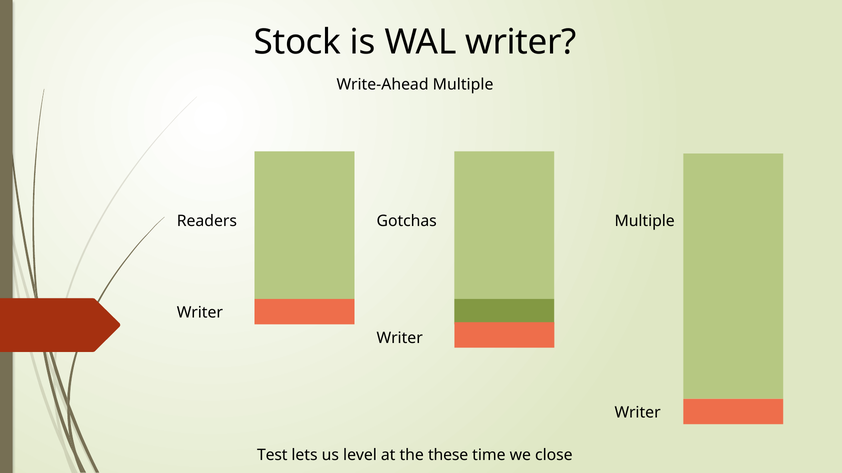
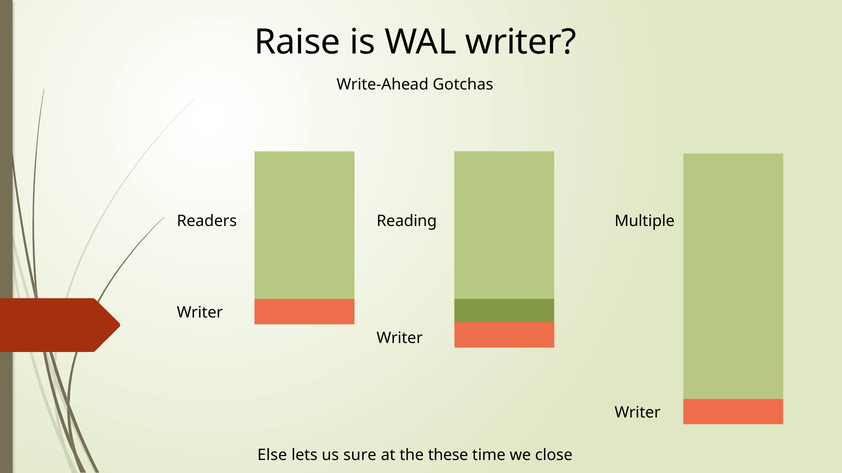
Stock: Stock -> Raise
Write-Ahead Multiple: Multiple -> Gotchas
Gotchas: Gotchas -> Reading
Test: Test -> Else
level: level -> sure
